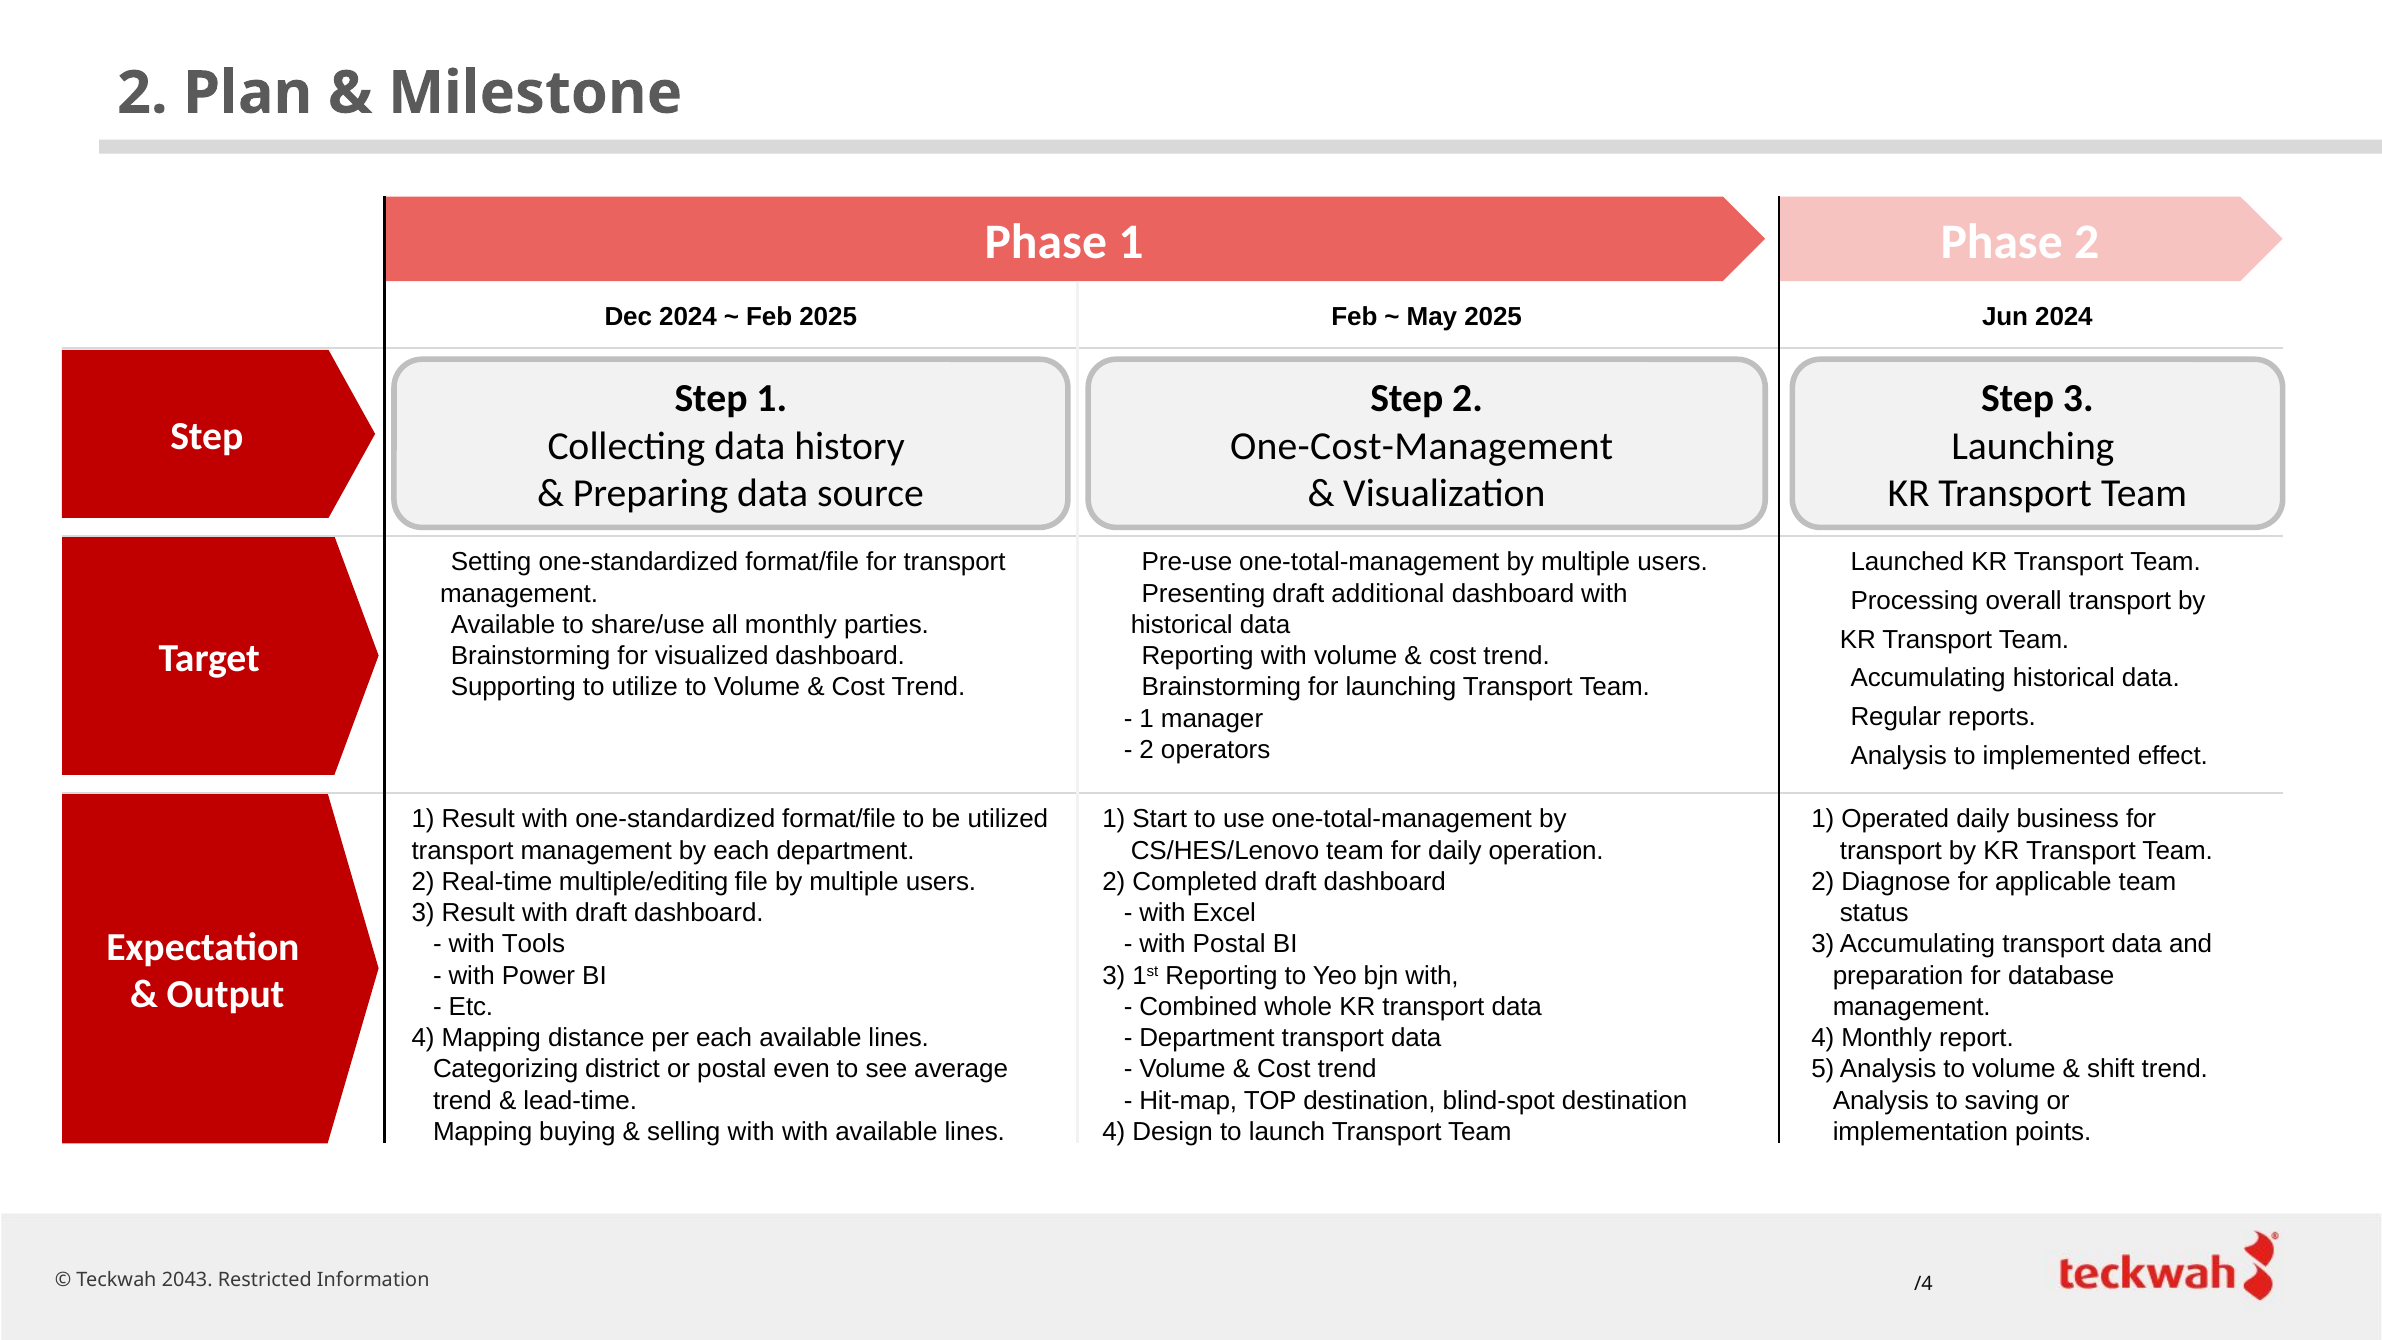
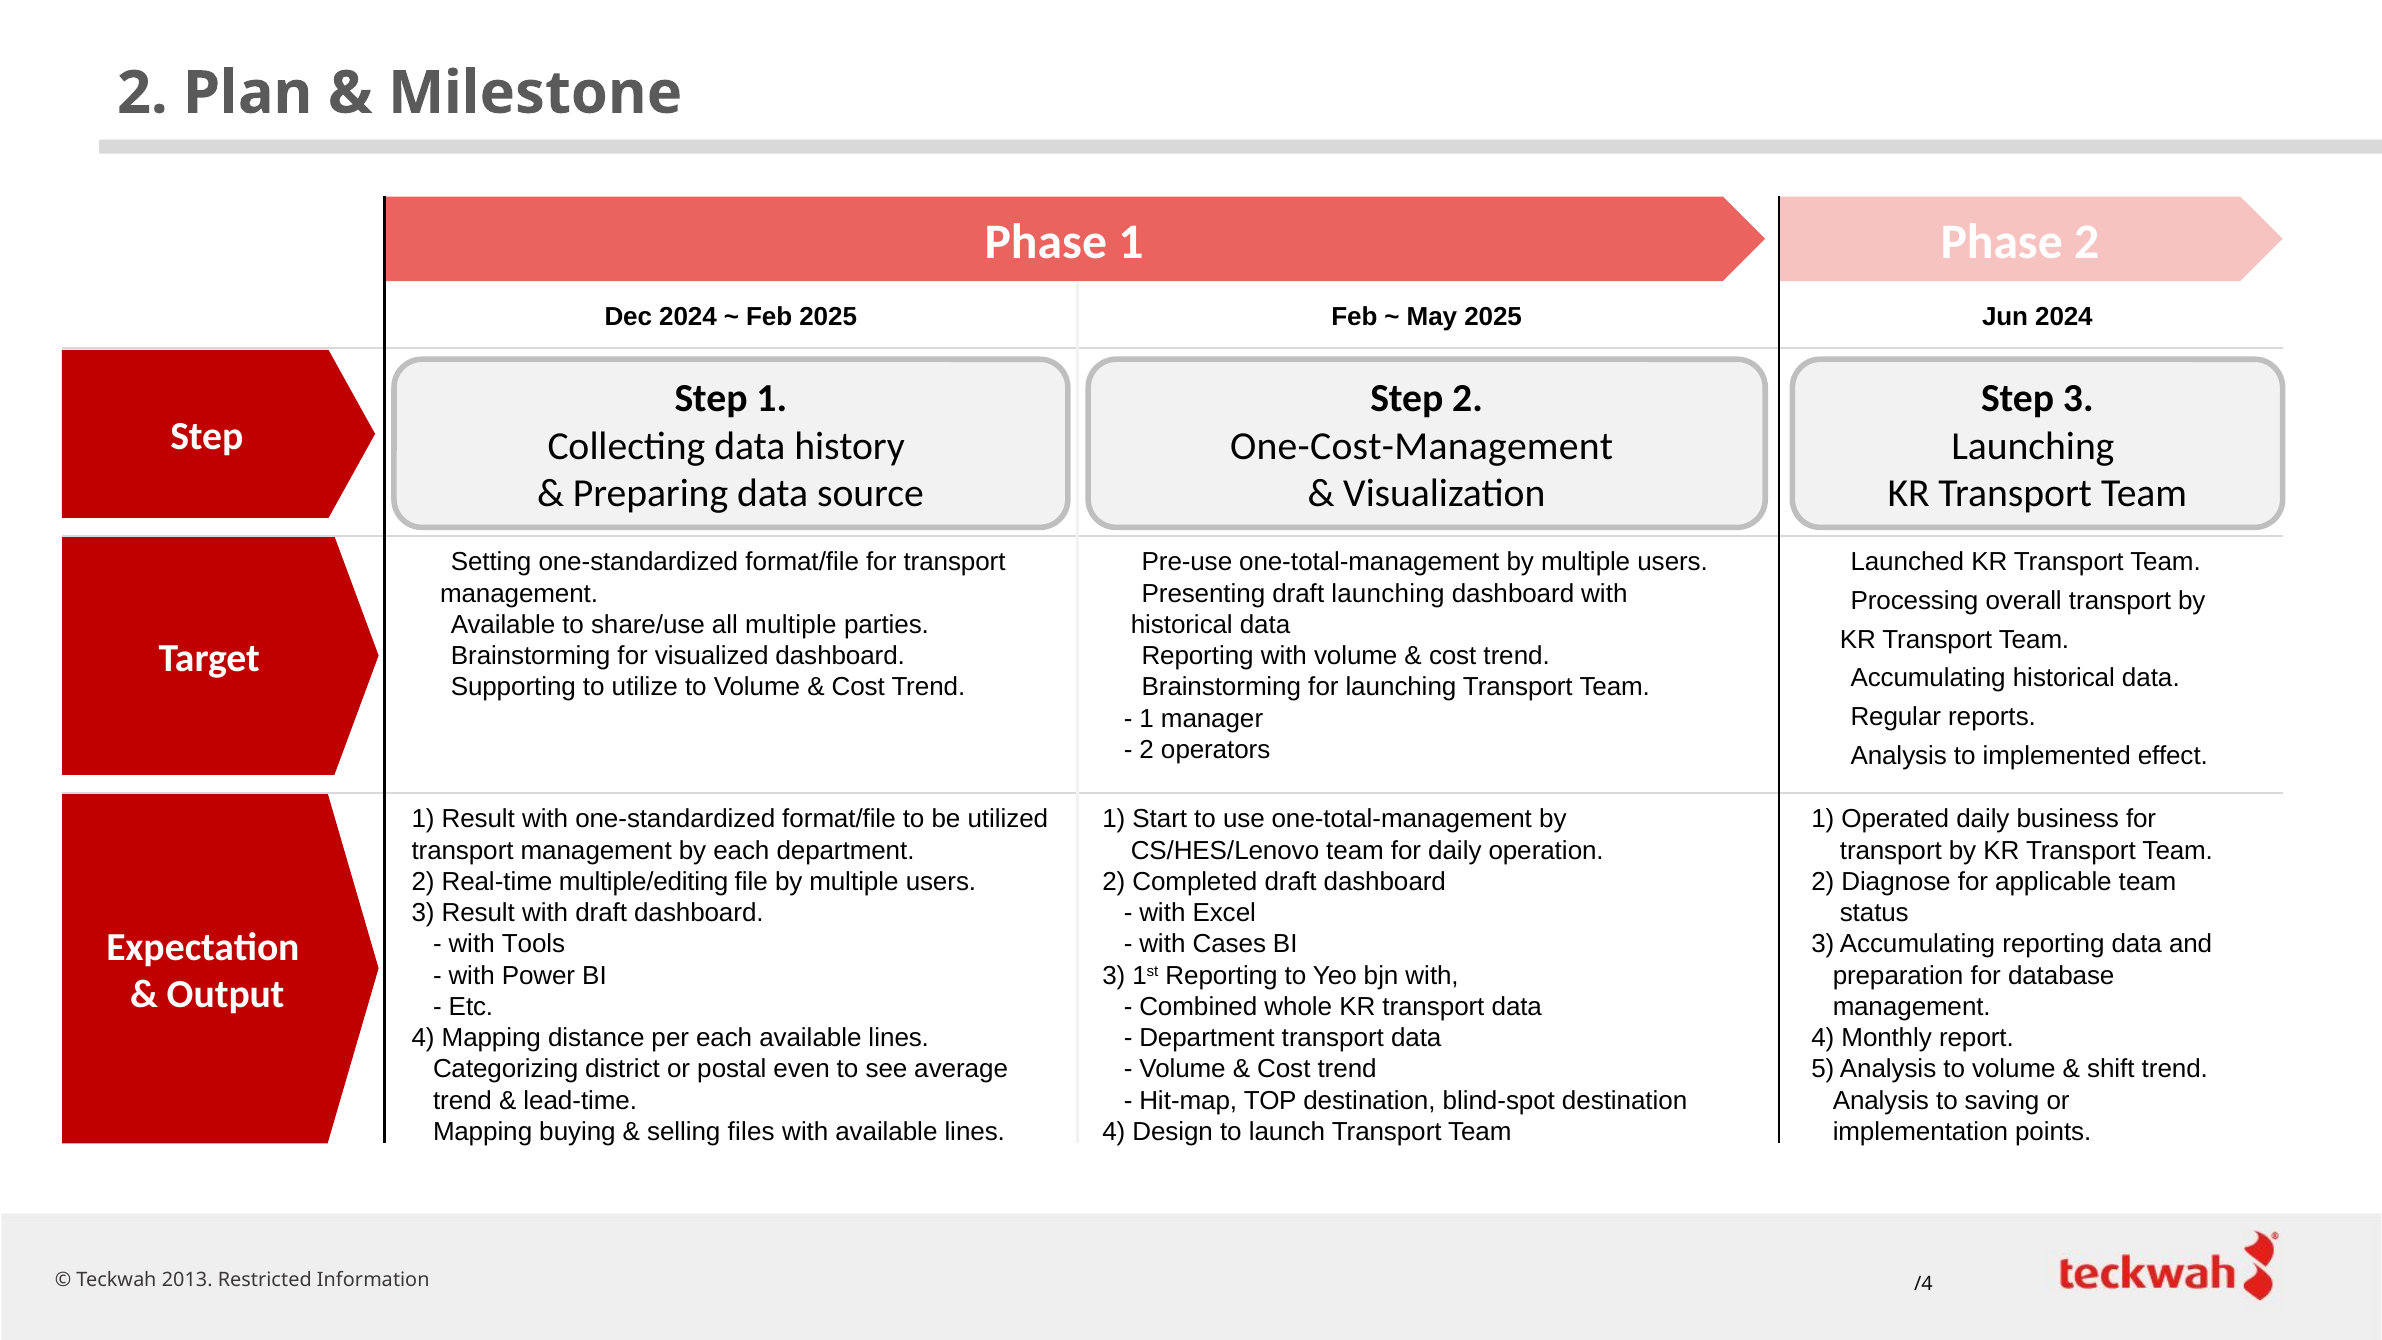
draft additional: additional -> launching
all monthly: monthly -> multiple
with Postal: Postal -> Cases
Accumulating transport: transport -> reporting
selling with: with -> files
2043: 2043 -> 2013
